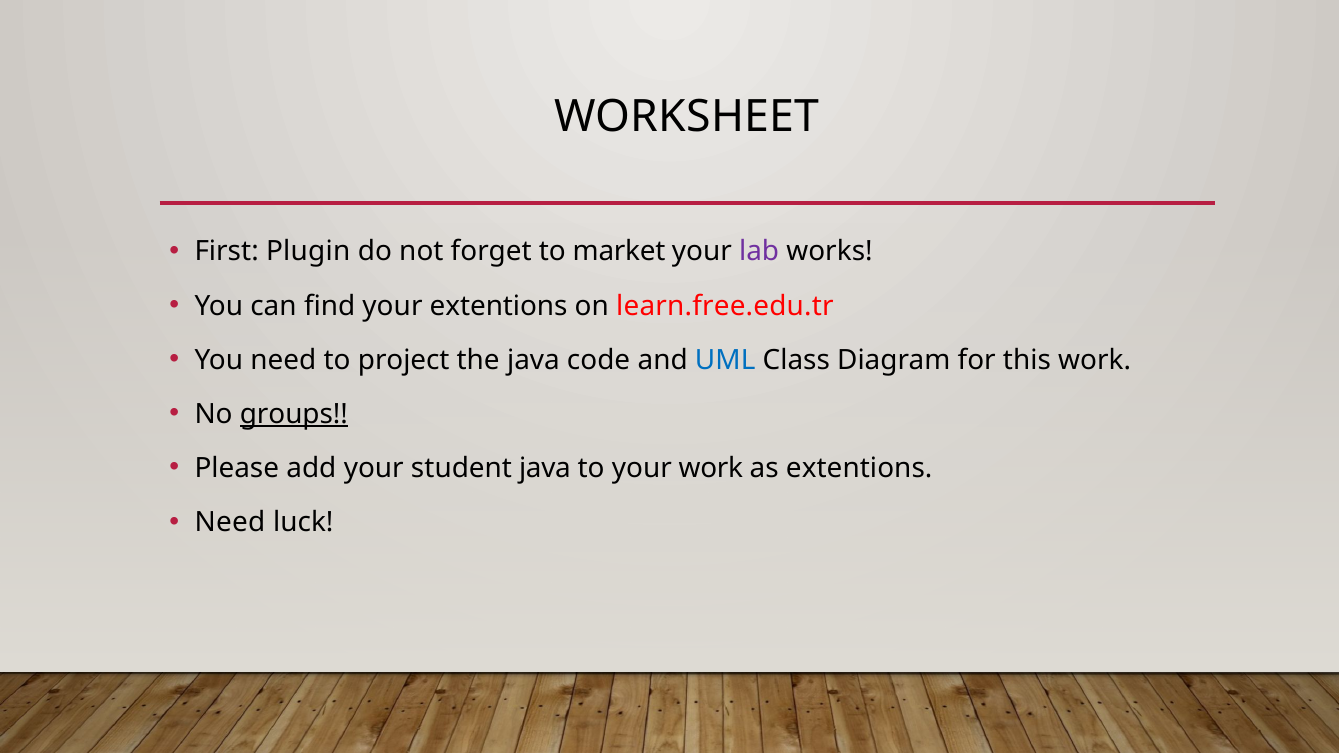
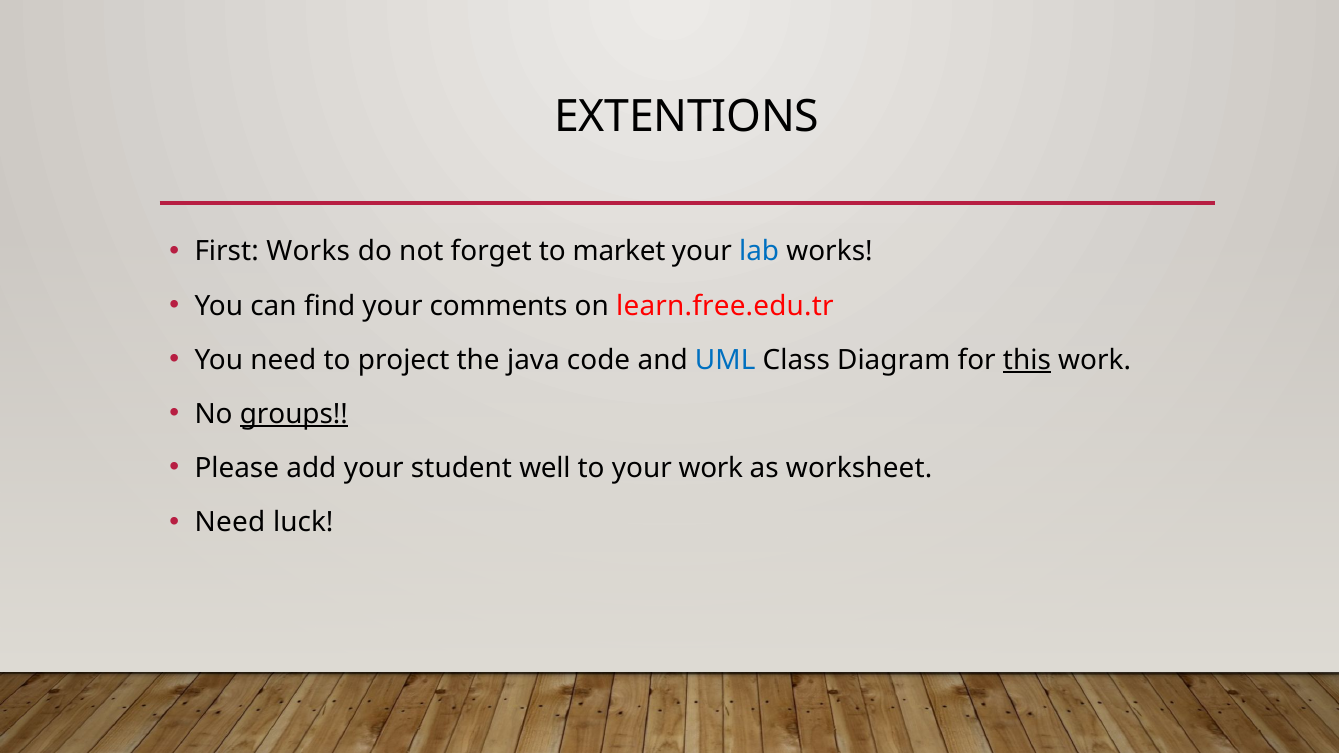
WORKSHEET: WORKSHEET -> EXTENTIONS
First Plugin: Plugin -> Works
lab colour: purple -> blue
your extentions: extentions -> comments
this underline: none -> present
student java: java -> well
as extentions: extentions -> worksheet
